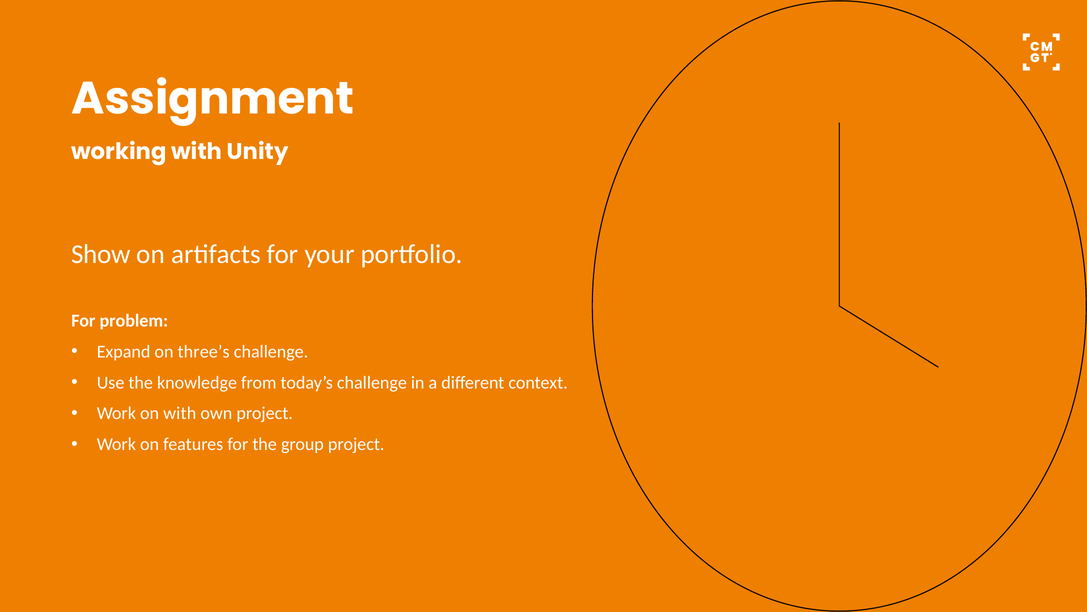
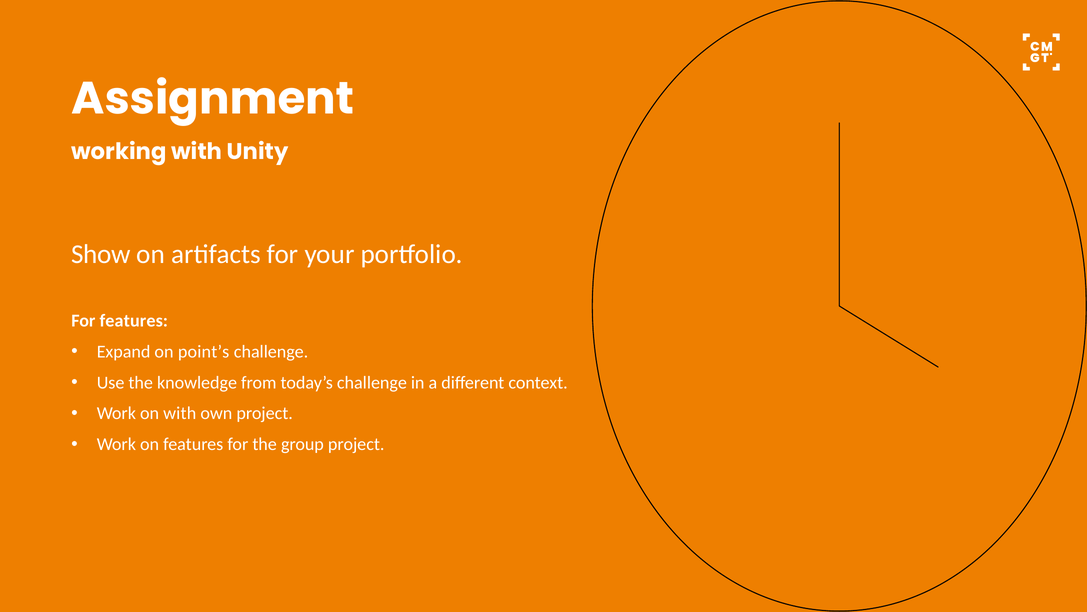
For problem: problem -> features
three’s: three’s -> point’s
